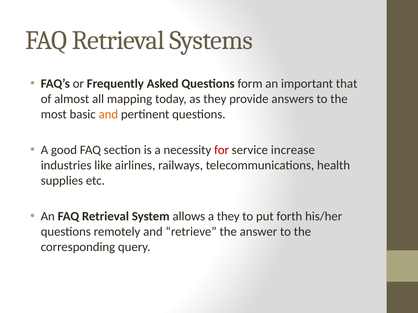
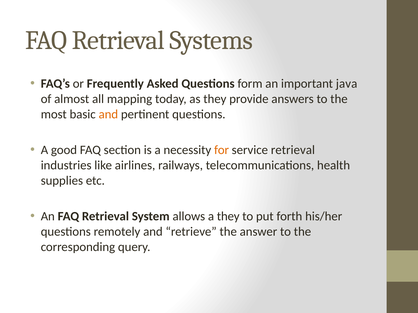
that: that -> java
for colour: red -> orange
service increase: increase -> retrieval
